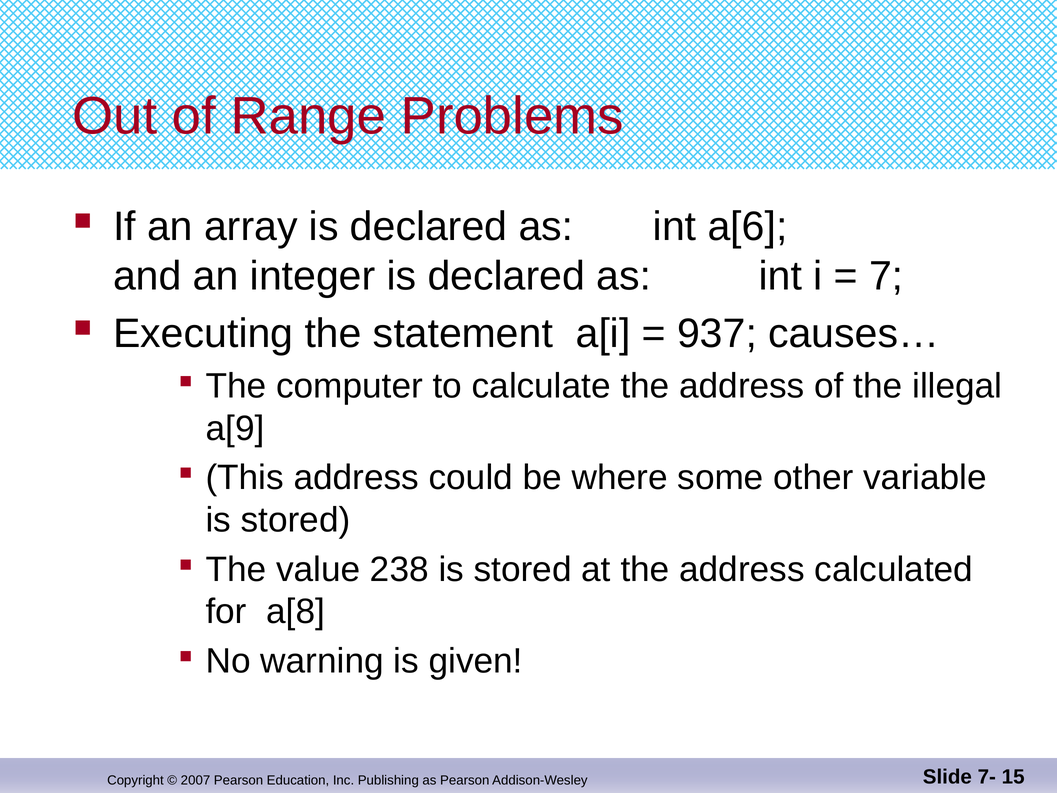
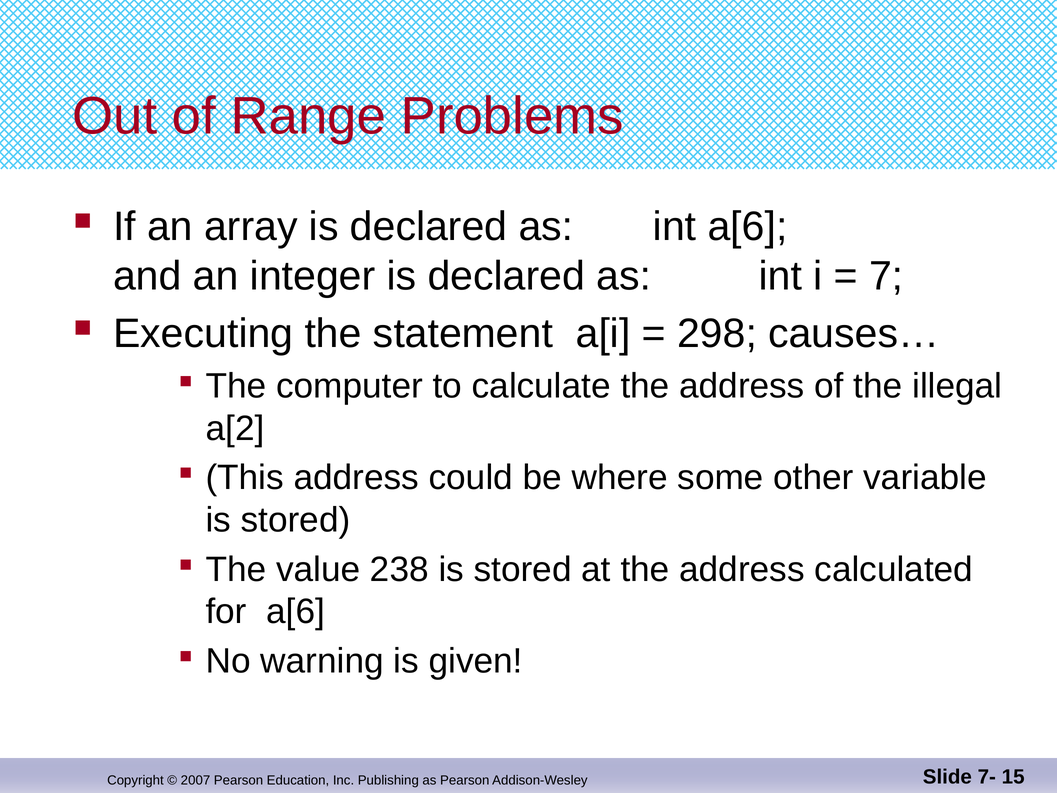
937: 937 -> 298
a[9: a[9 -> a[2
for a[8: a[8 -> a[6
